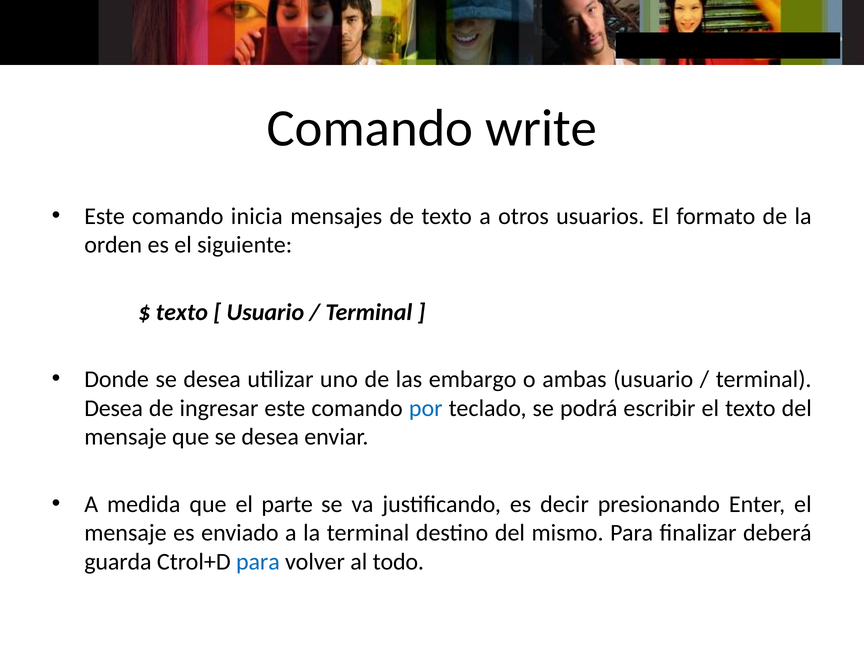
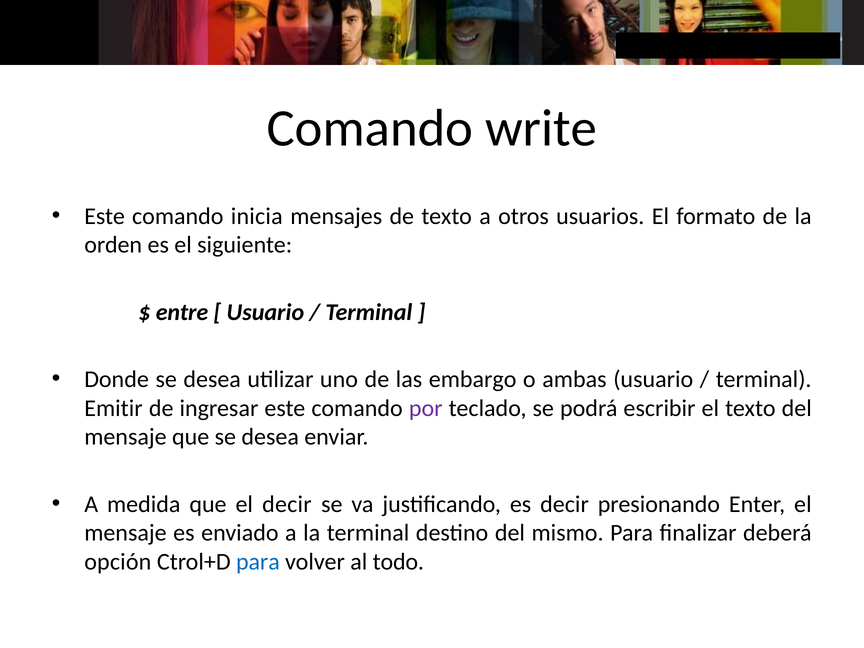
texto at (182, 312): texto -> entre
Desea at (114, 408): Desea -> Emitir
por colour: blue -> purple
el parte: parte -> decir
guarda: guarda -> opción
